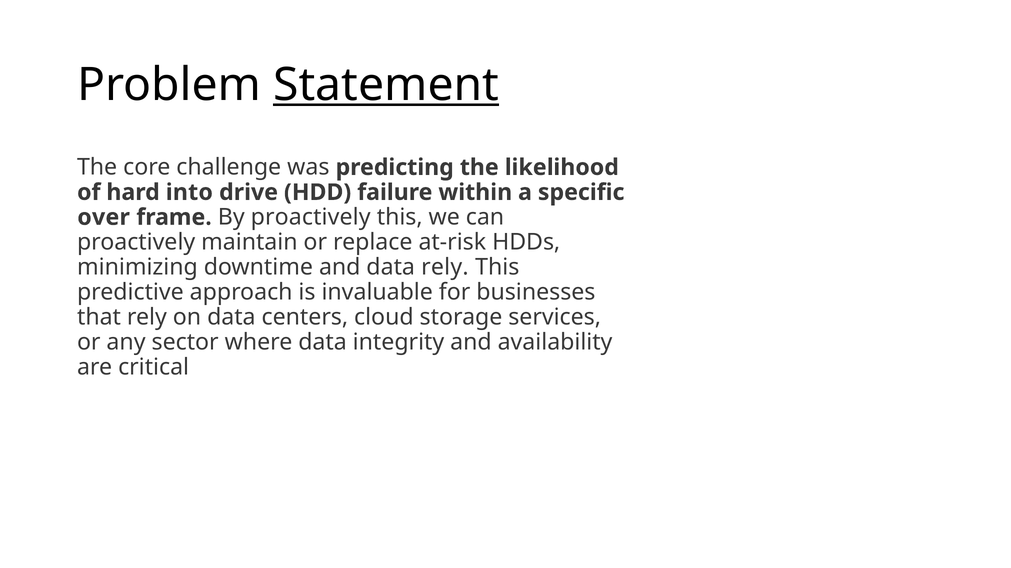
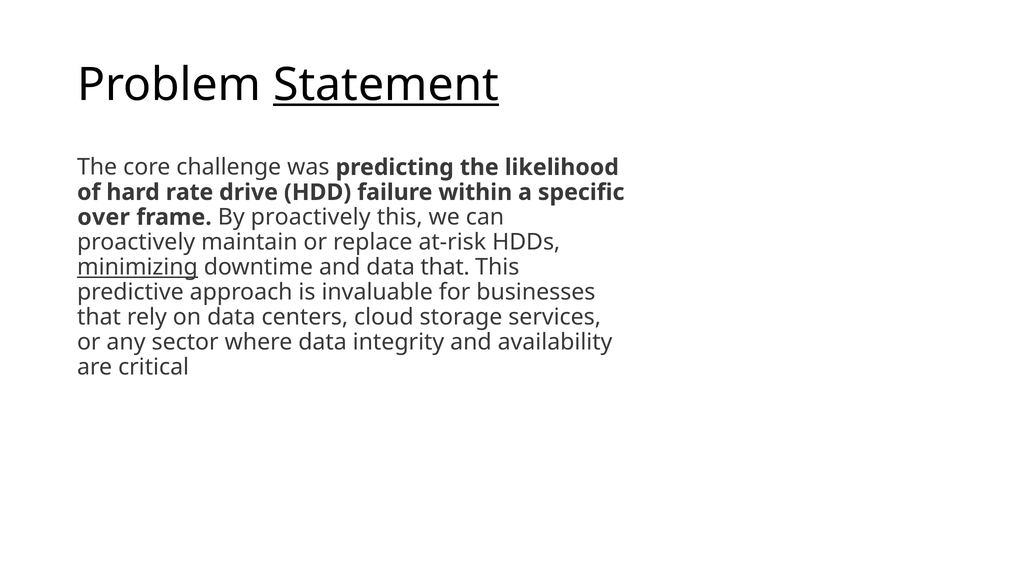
into: into -> rate
minimizing underline: none -> present
data rely: rely -> that
